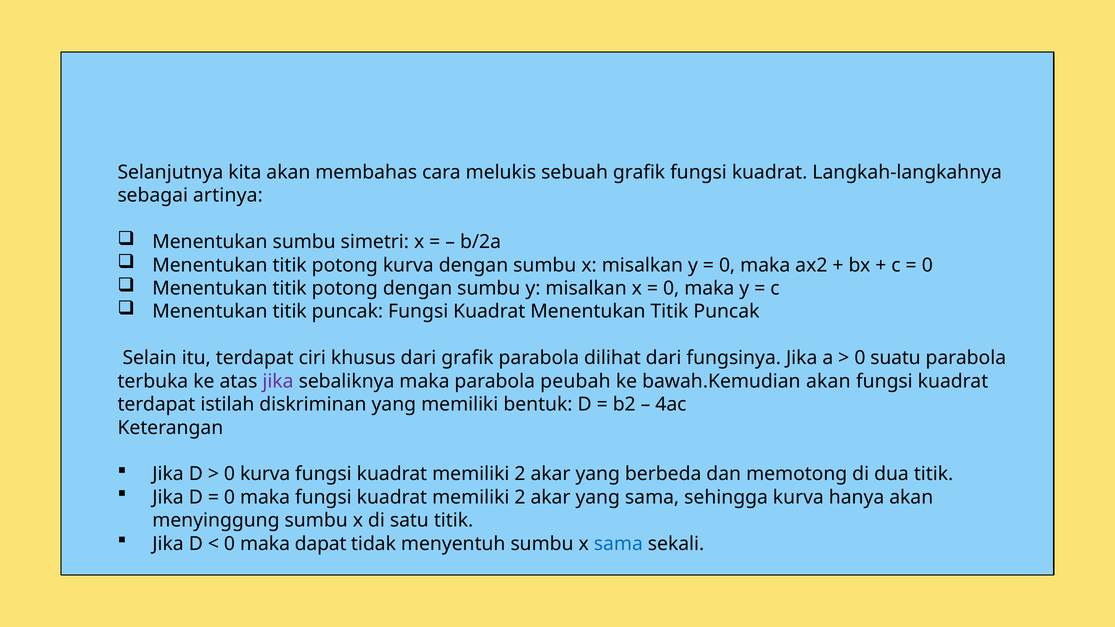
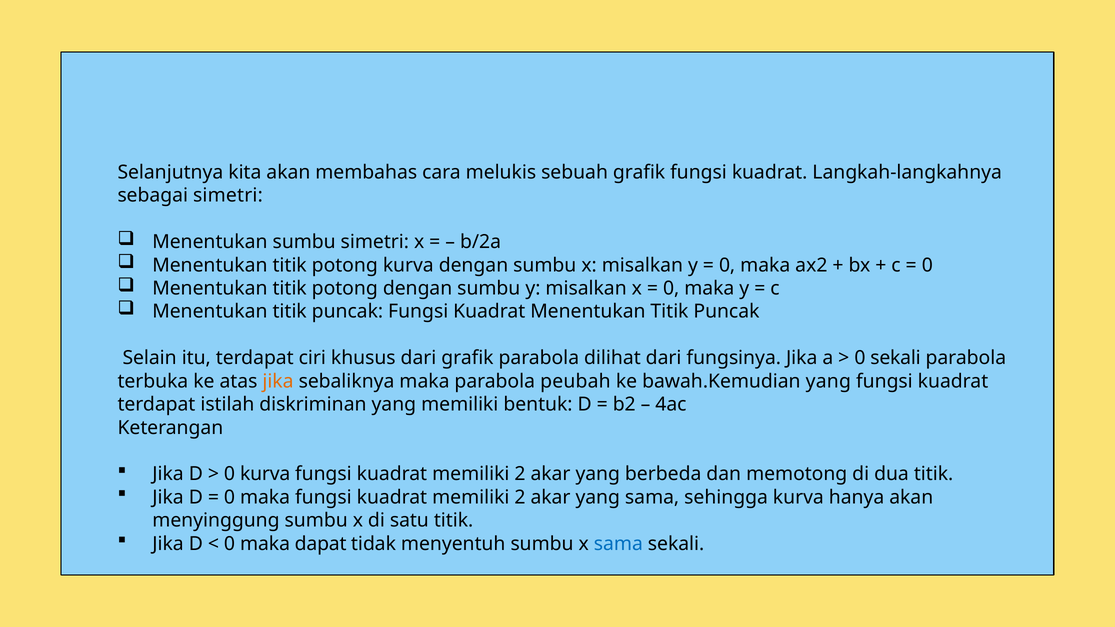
sebagai artinya: artinya -> simetri
0 suatu: suatu -> sekali
jika at (278, 381) colour: purple -> orange
bawah.Kemudian akan: akan -> yang
